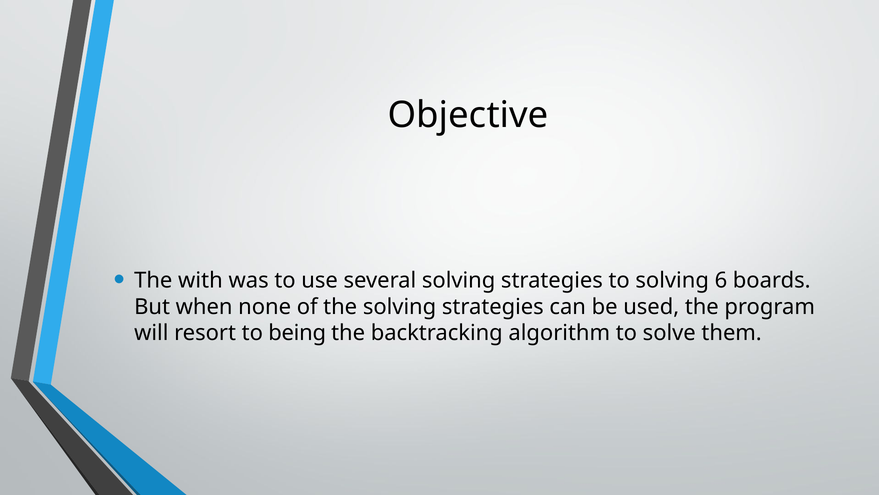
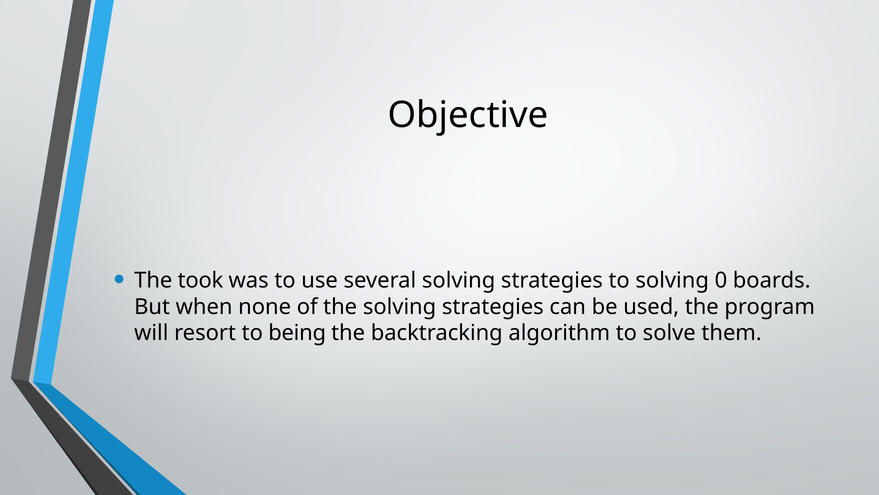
with: with -> took
6: 6 -> 0
